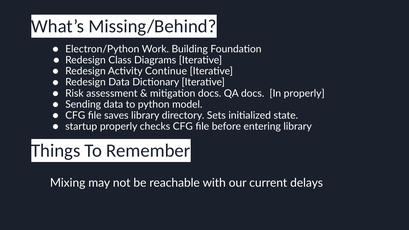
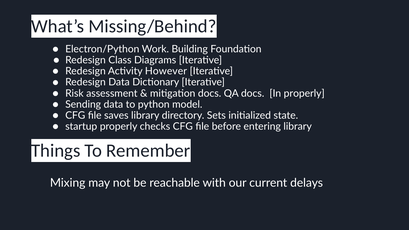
Continue: Continue -> However
